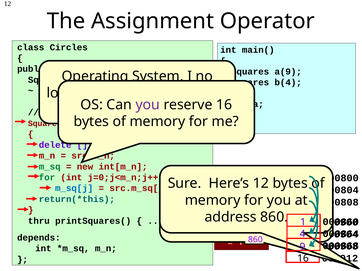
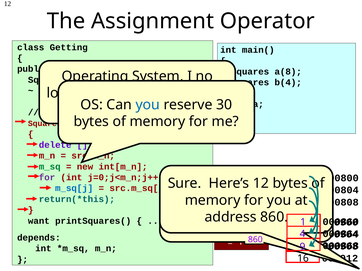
Circles: Circles -> Getting
a(9: a(9 -> a(8
you at (148, 105) colour: purple -> blue
16 at (224, 105): 16 -> 30
for at (47, 178) colour: green -> purple
thru: thru -> want
